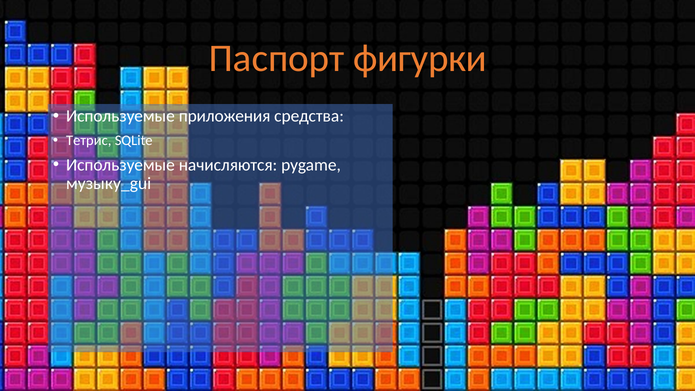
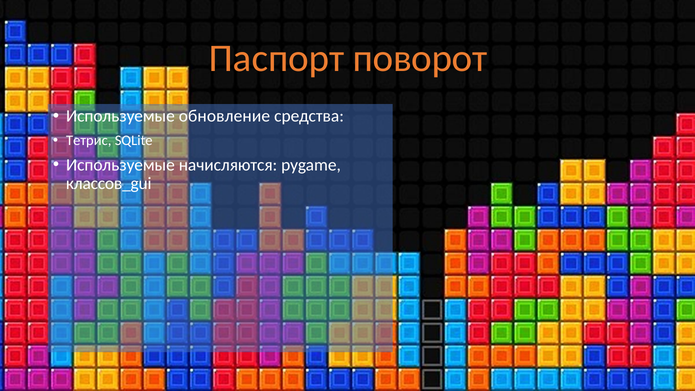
фигурки: фигурки -> поворот
приложения: приложения -> обновление
музыку_gui: музыку_gui -> классов_gui
